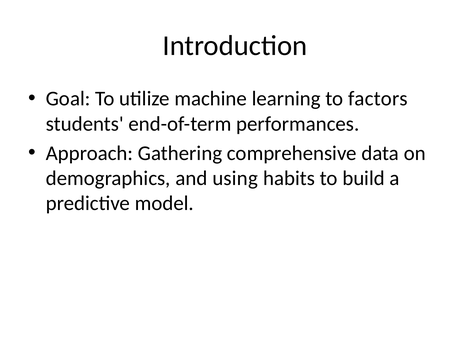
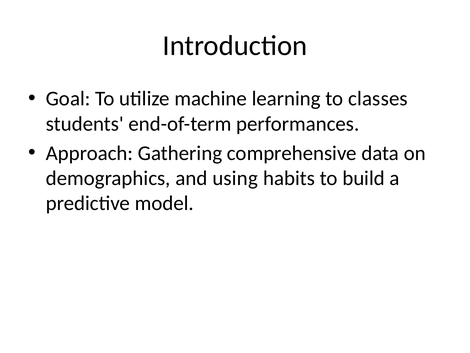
factors: factors -> classes
